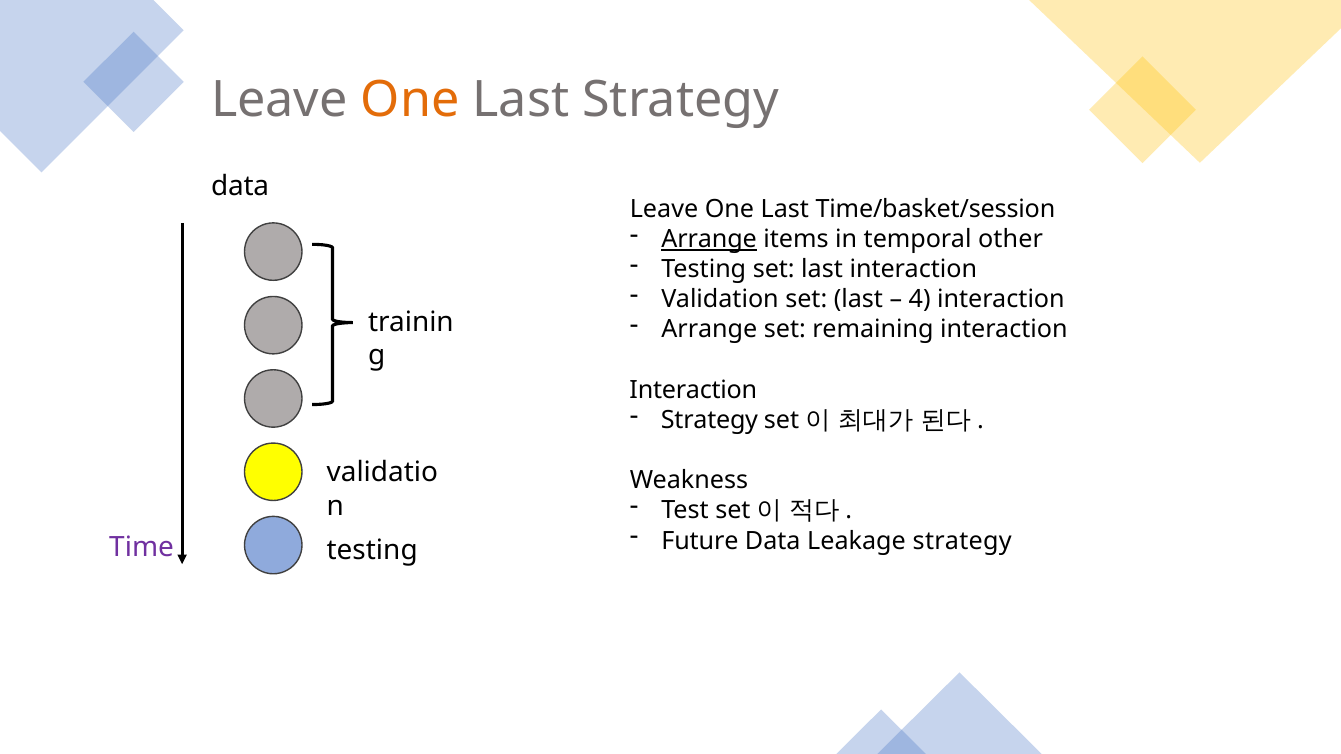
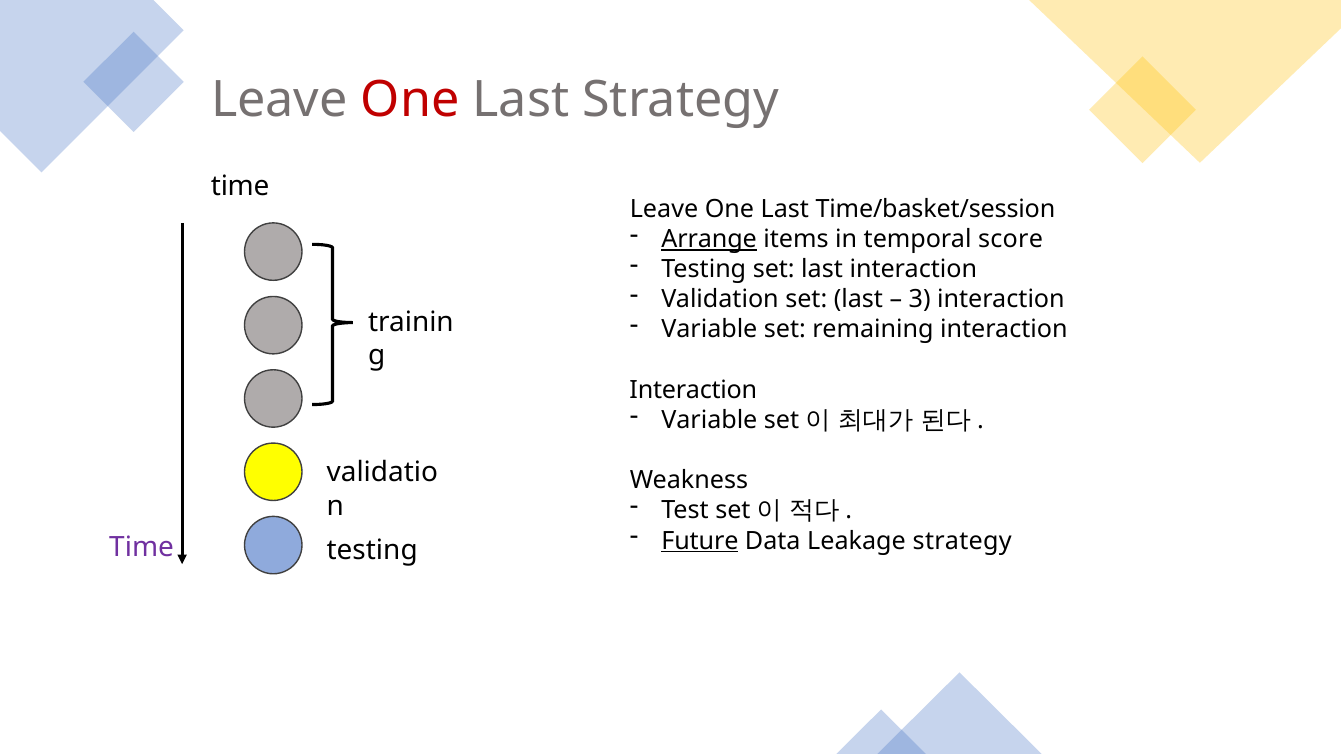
One at (410, 100) colour: orange -> red
data at (240, 186): data -> time
other: other -> score
4: 4 -> 3
Arrange at (709, 330): Arrange -> Variable
Strategy at (709, 420): Strategy -> Variable
Future underline: none -> present
